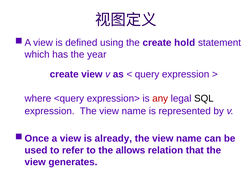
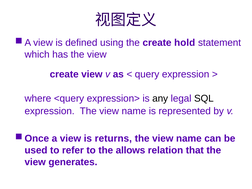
has the year: year -> view
any colour: red -> black
already: already -> returns
